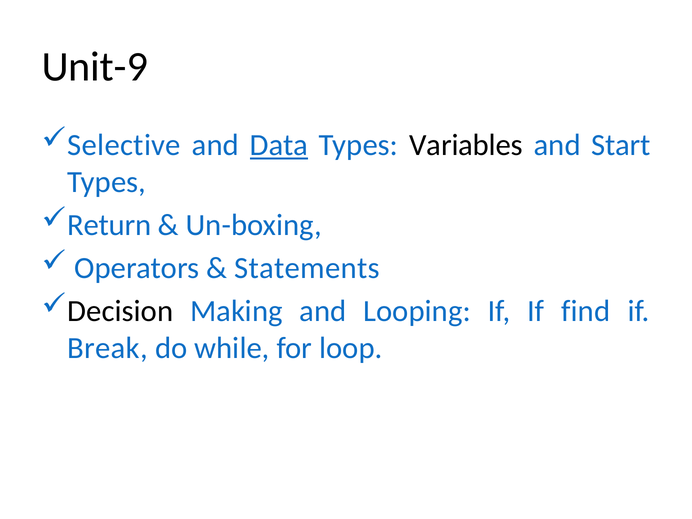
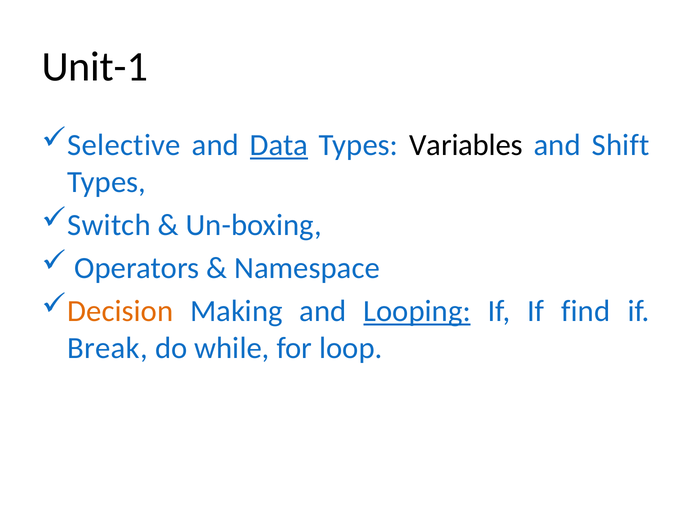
Unit-9: Unit-9 -> Unit-1
Start: Start -> Shift
Return: Return -> Switch
Statements: Statements -> Namespace
Decision colour: black -> orange
Looping underline: none -> present
